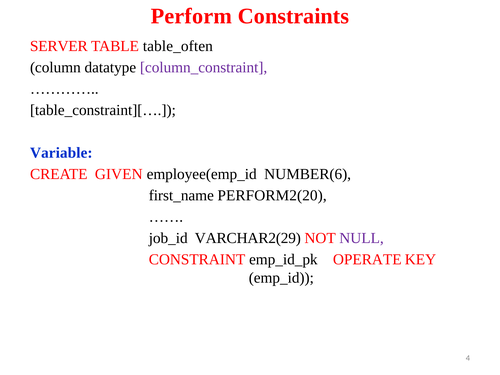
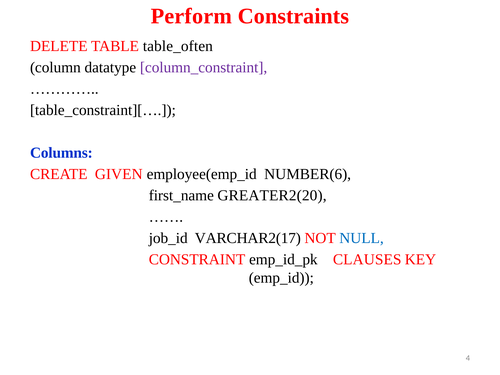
SERVER: SERVER -> DELETE
Variable: Variable -> Columns
PERFORM2(20: PERFORM2(20 -> GREATER2(20
VARCHAR2(29: VARCHAR2(29 -> VARCHAR2(17
NULL colour: purple -> blue
OPERATE: OPERATE -> CLAUSES
